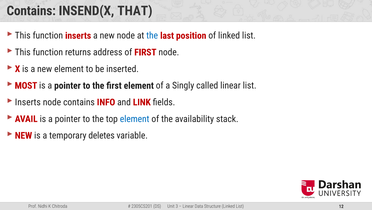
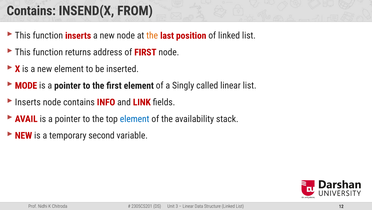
THAT: THAT -> FROM
the at (152, 36) colour: blue -> orange
MOST: MOST -> MODE
deletes: deletes -> second
